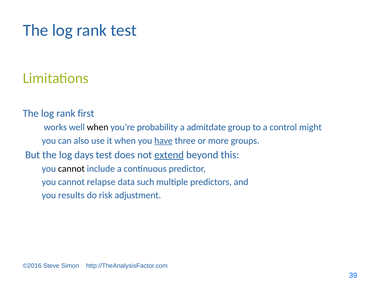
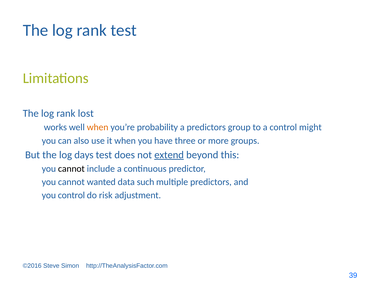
first: first -> lost
when at (98, 127) colour: black -> orange
a admitdate: admitdate -> predictors
have underline: present -> none
relapse: relapse -> wanted
you results: results -> control
